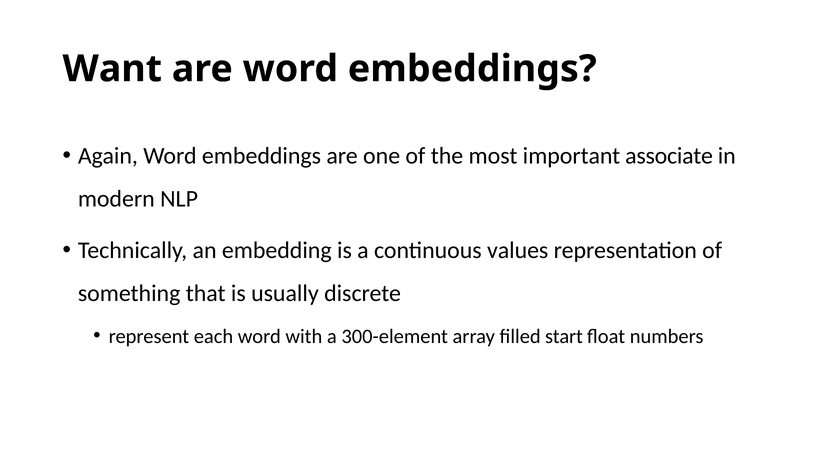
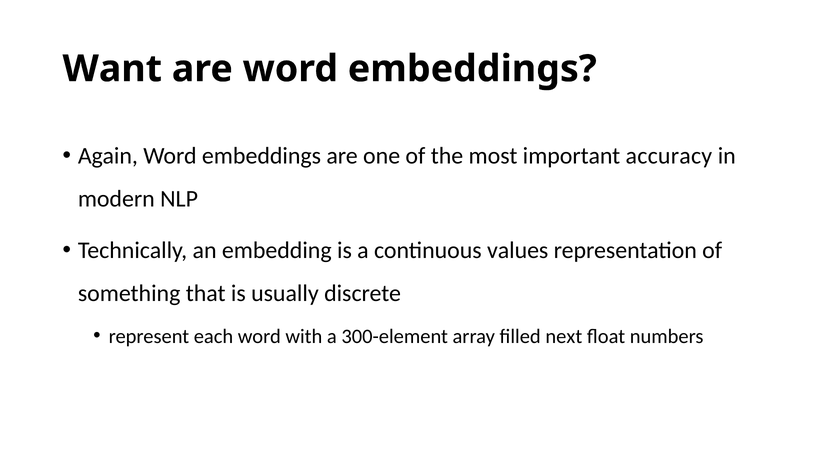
associate: associate -> accuracy
start: start -> next
